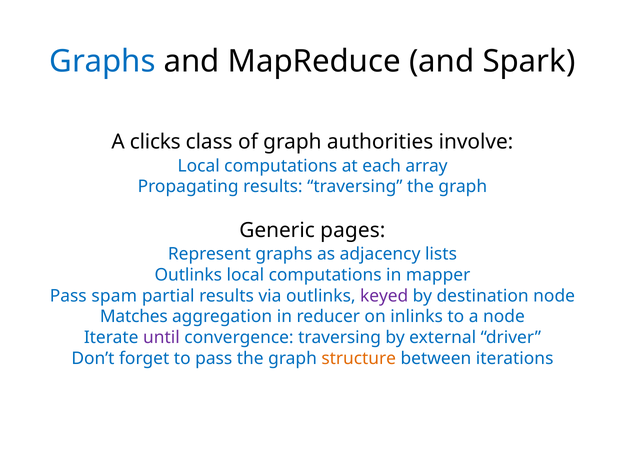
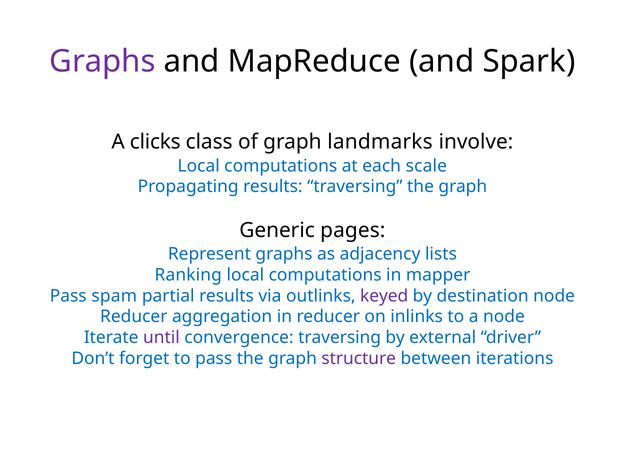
Graphs at (102, 62) colour: blue -> purple
authorities: authorities -> landmarks
array: array -> scale
Outlinks at (188, 275): Outlinks -> Ranking
Matches at (134, 317): Matches -> Reducer
structure colour: orange -> purple
